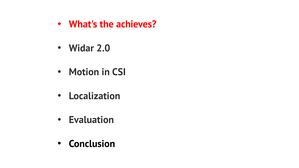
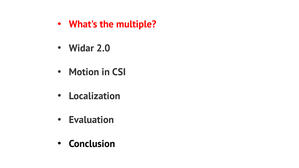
achieves: achieves -> multiple
